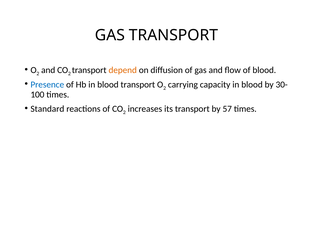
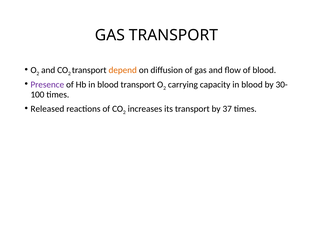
Presence colour: blue -> purple
Standard: Standard -> Released
57: 57 -> 37
